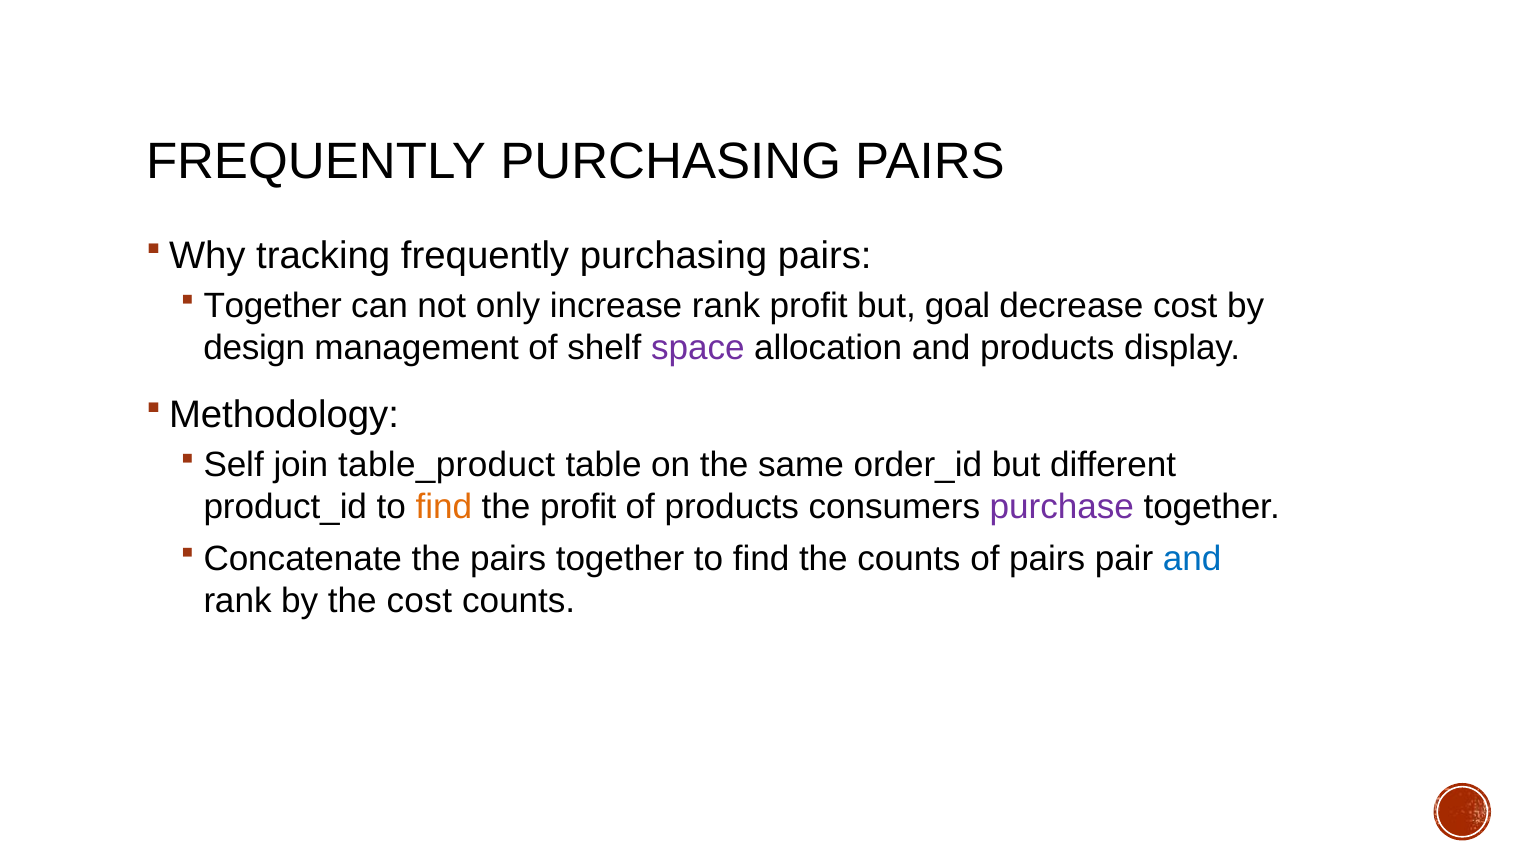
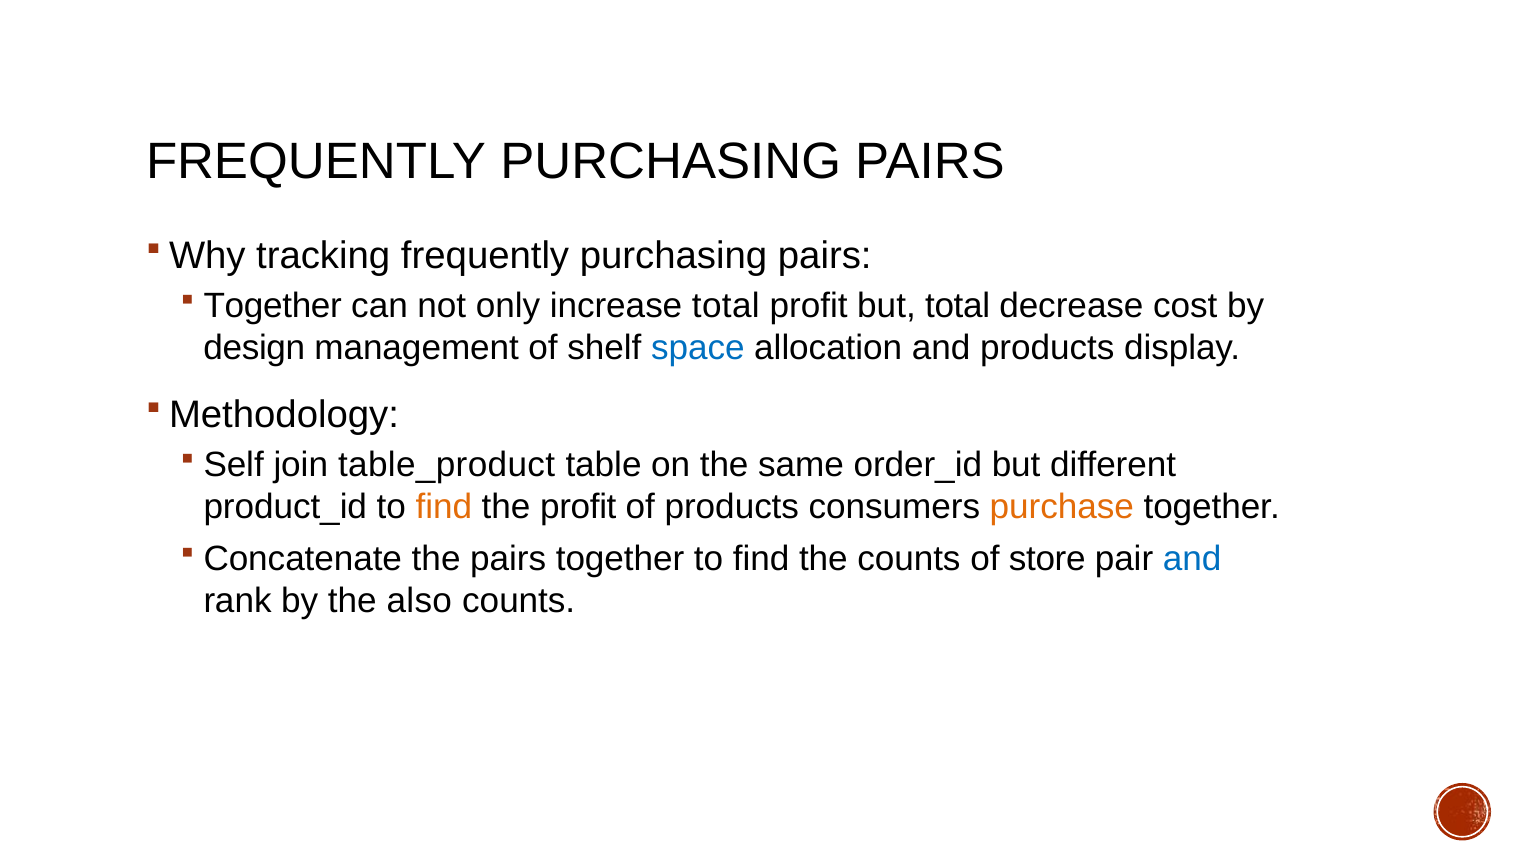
increase rank: rank -> total
but goal: goal -> total
space colour: purple -> blue
purchase colour: purple -> orange
of pairs: pairs -> store
the cost: cost -> also
